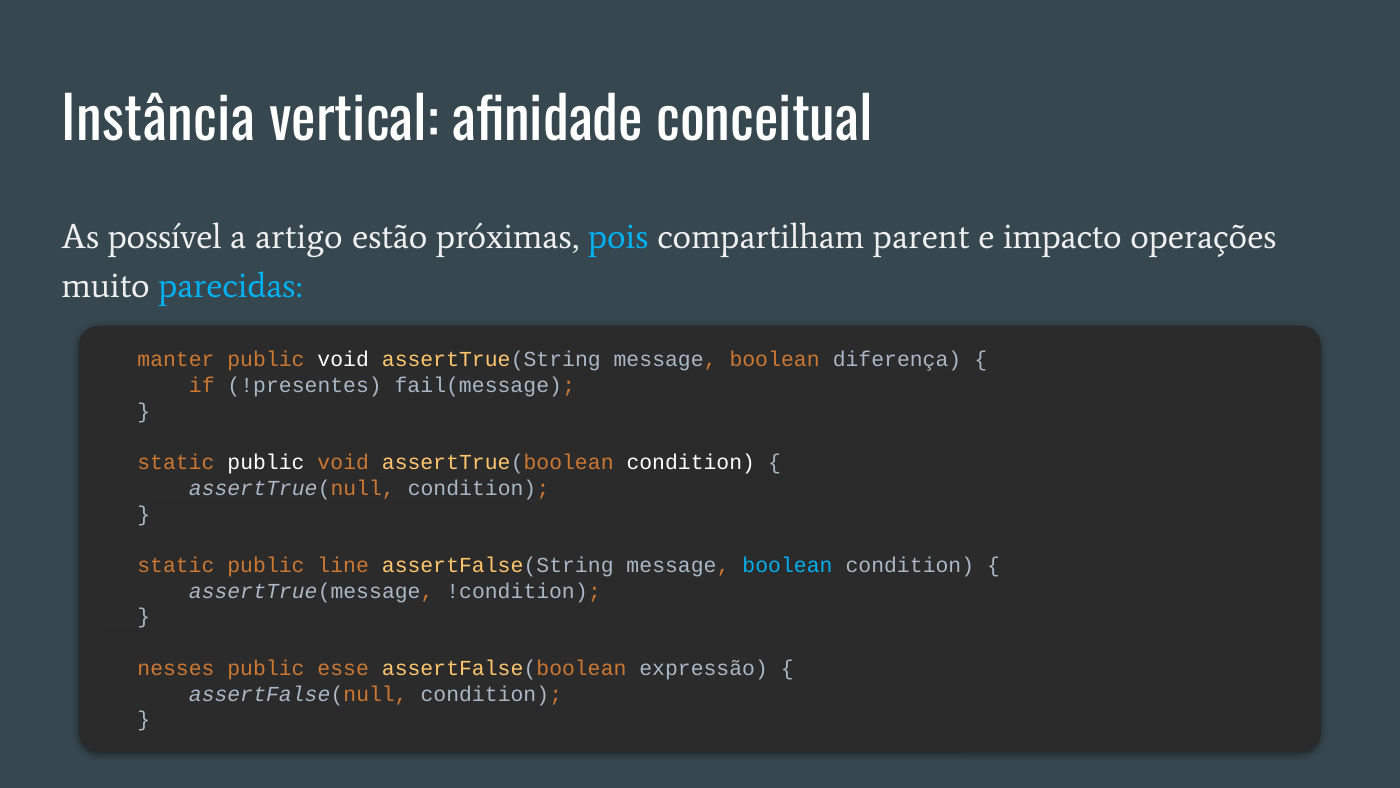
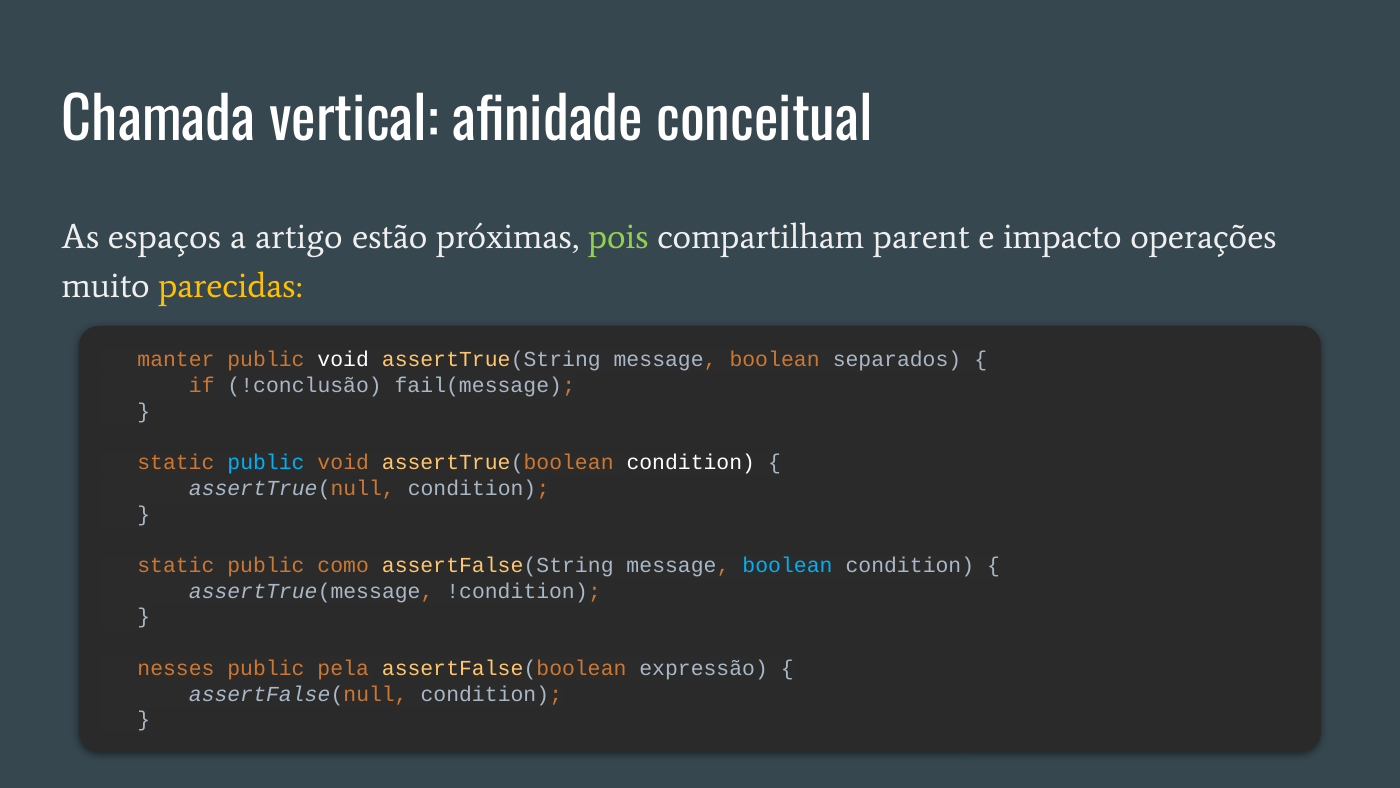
Instância: Instância -> Chamada
possível: possível -> espaços
pois colour: light blue -> light green
parecidas colour: light blue -> yellow
diferença: diferença -> separados
!presentes: !presentes -> !conclusão
public at (266, 462) colour: white -> light blue
line: line -> como
esse: esse -> pela
